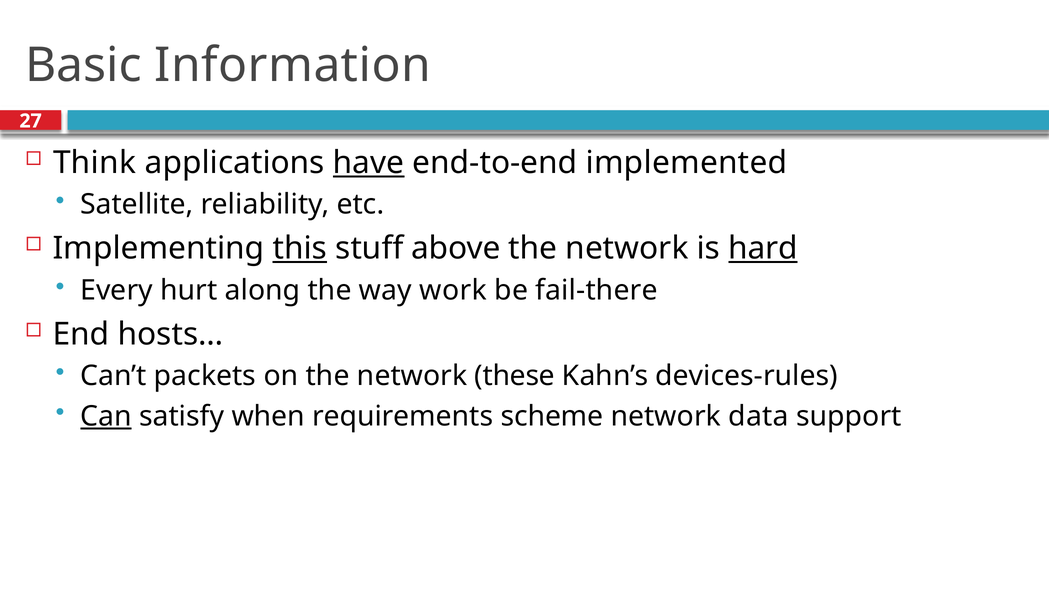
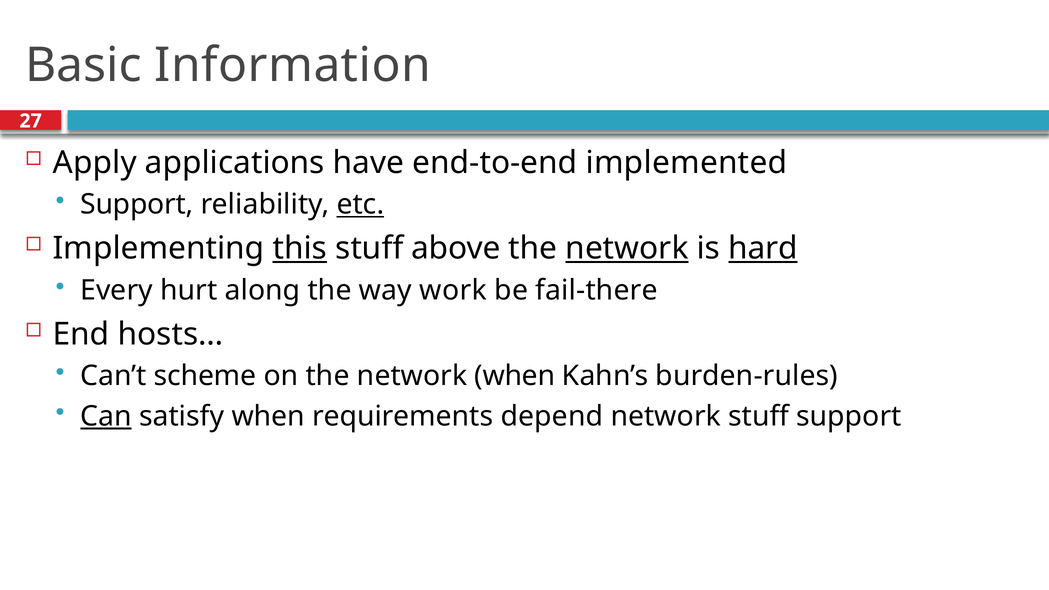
Think: Think -> Apply
have underline: present -> none
Satellite at (137, 205): Satellite -> Support
etc underline: none -> present
network at (627, 249) underline: none -> present
packets: packets -> scheme
network these: these -> when
devices-rules: devices-rules -> burden-rules
scheme: scheme -> depend
network data: data -> stuff
